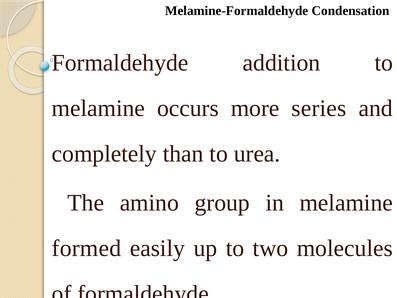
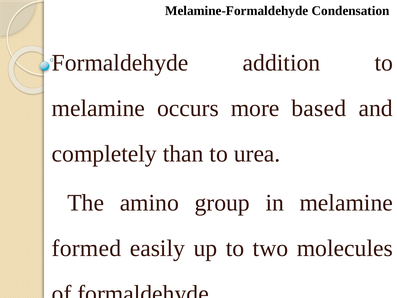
series: series -> based
